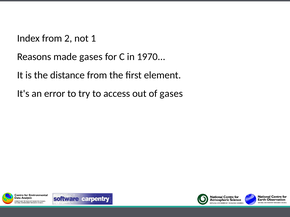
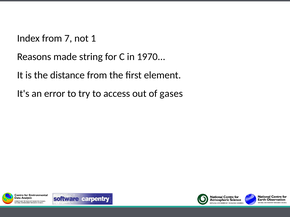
2: 2 -> 7
made gases: gases -> string
